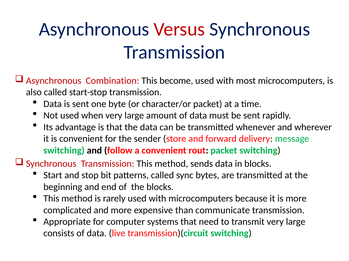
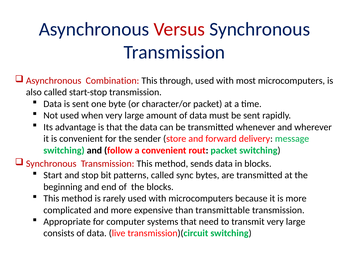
become: become -> through
communicate: communicate -> transmittable
